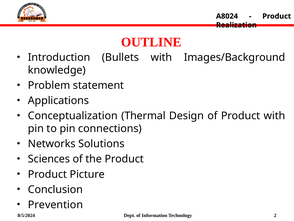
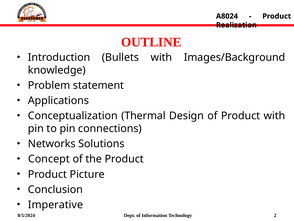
Sciences: Sciences -> Concept
Prevention: Prevention -> Imperative
